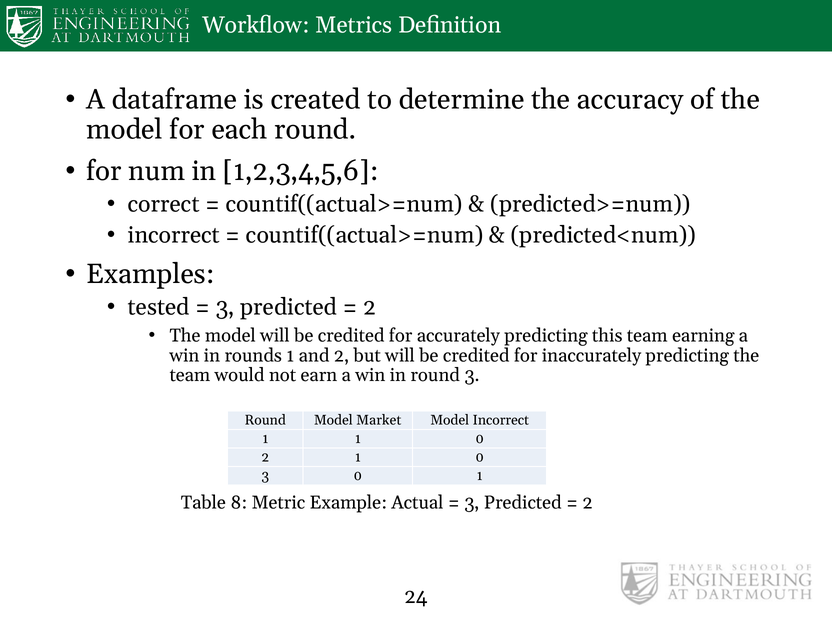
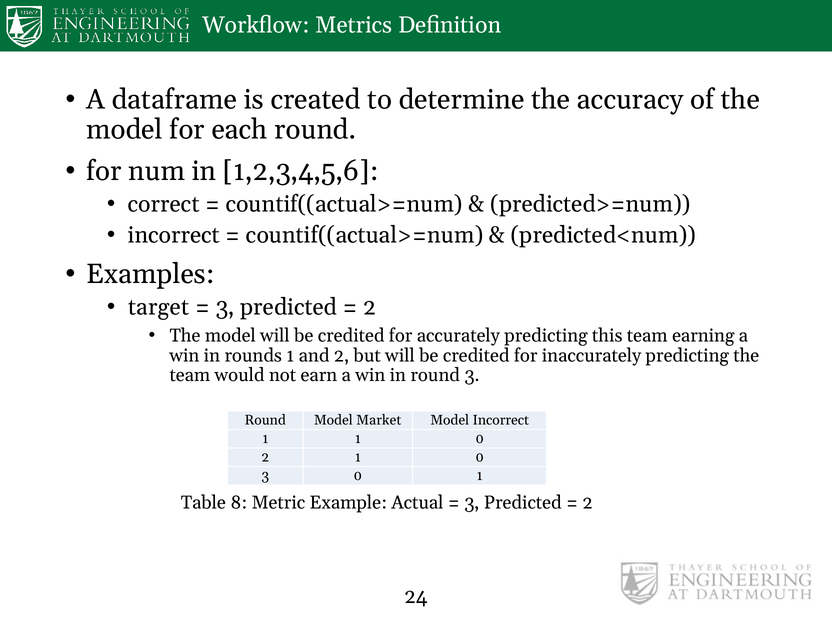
tested: tested -> target
